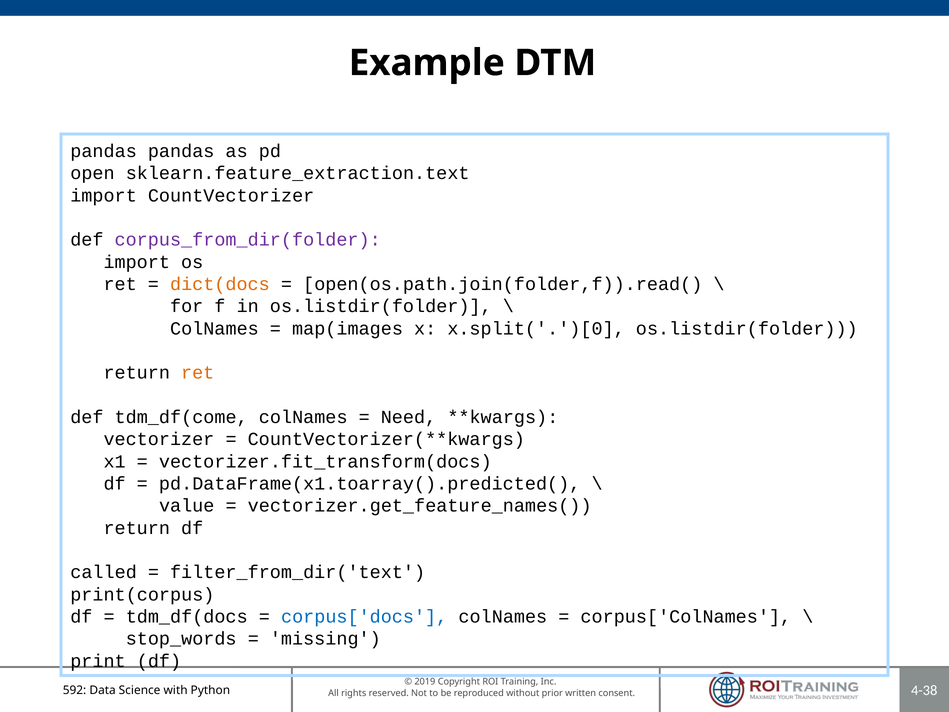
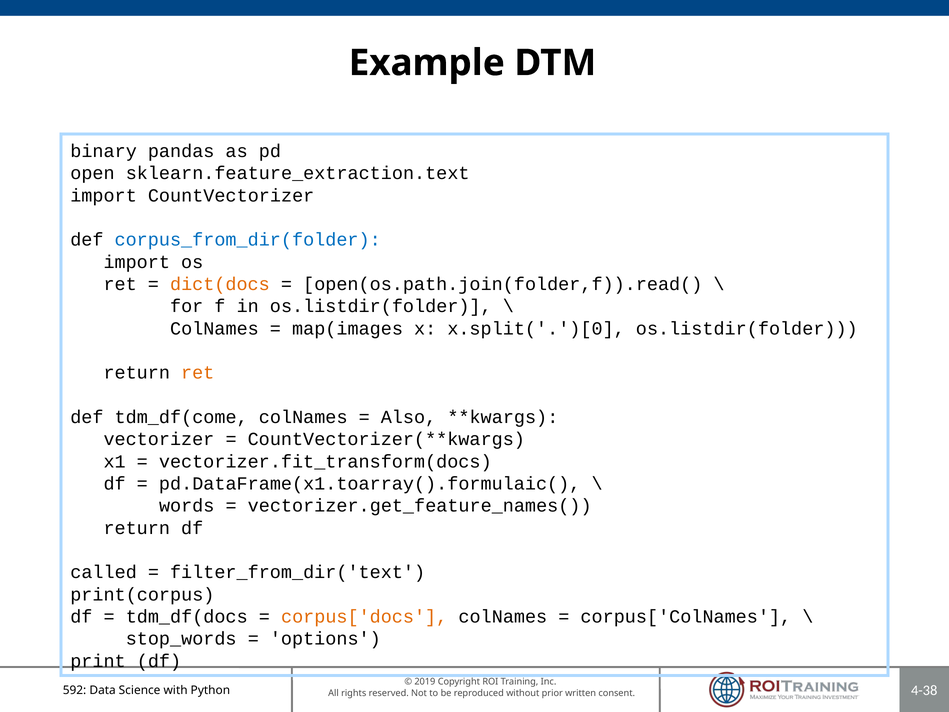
pandas at (104, 151): pandas -> binary
corpus_from_dir(folder colour: purple -> blue
Need: Need -> Also
pd.DataFrame(x1.toarray().predicted(: pd.DataFrame(x1.toarray().predicted( -> pd.DataFrame(x1.toarray().formulaic(
value: value -> words
corpus['docs colour: blue -> orange
missing: missing -> options
